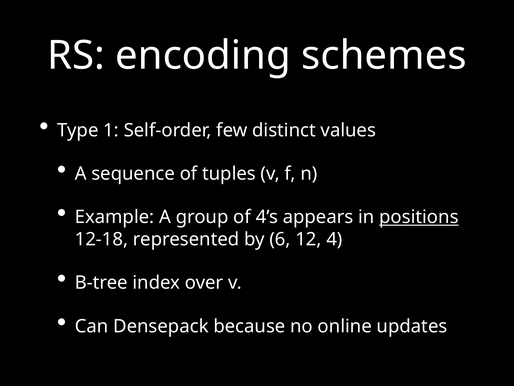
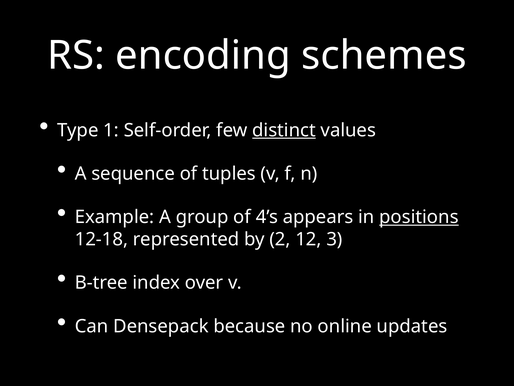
distinct underline: none -> present
6: 6 -> 2
4: 4 -> 3
